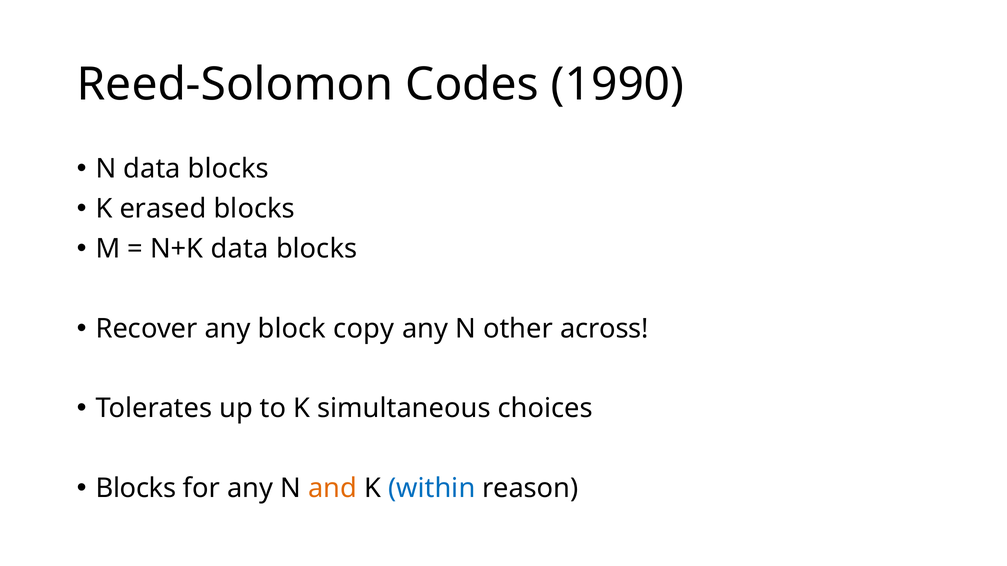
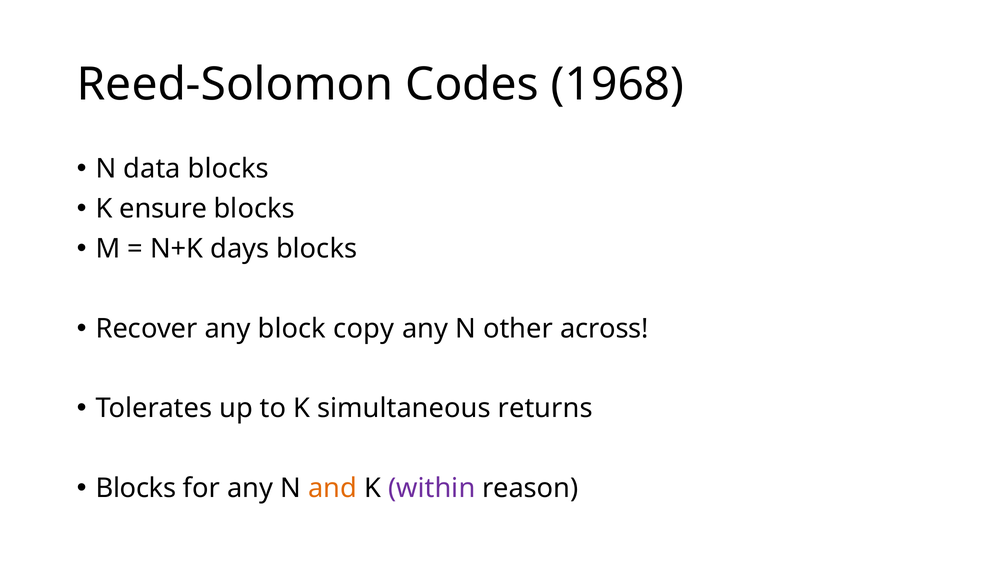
1990: 1990 -> 1968
erased: erased -> ensure
N+K data: data -> days
choices: choices -> returns
within colour: blue -> purple
